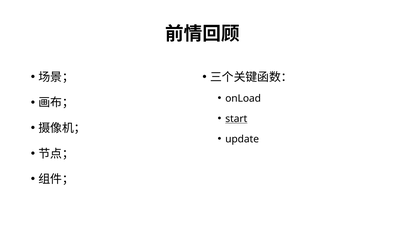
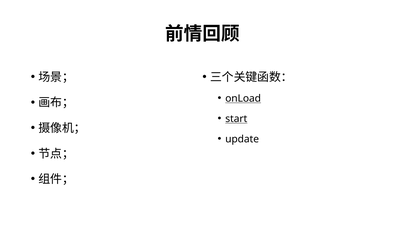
onLoad underline: none -> present
